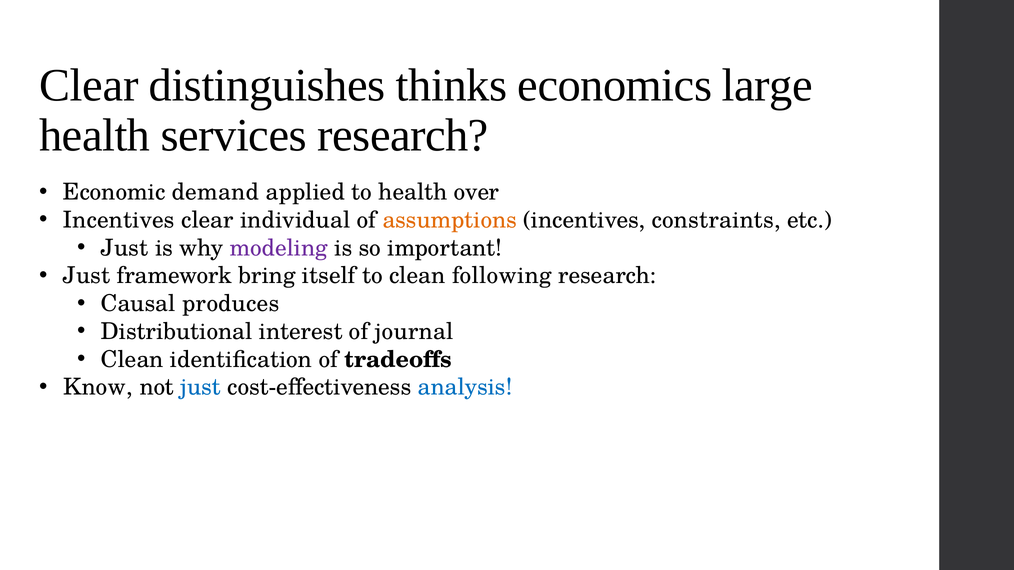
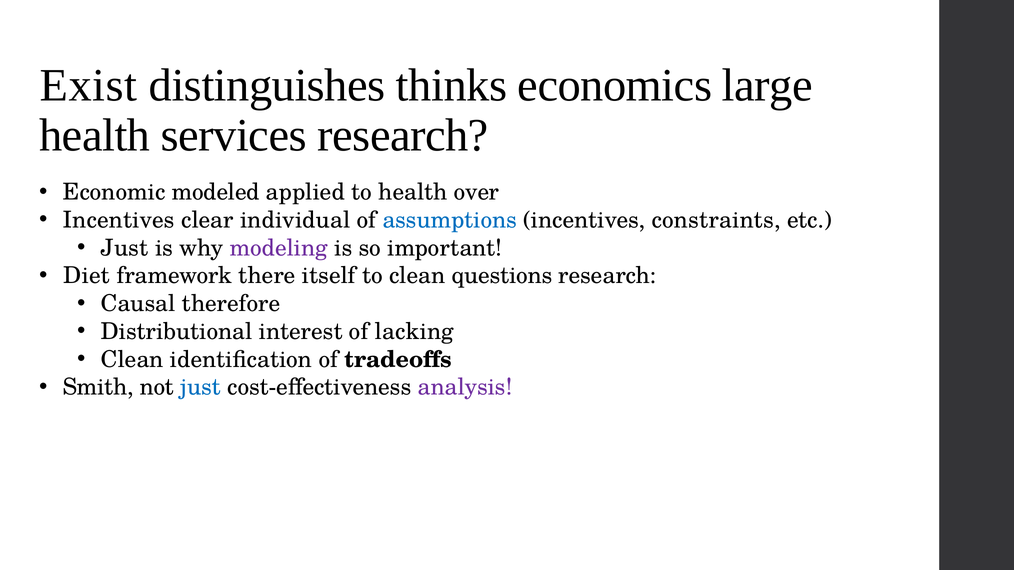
Clear at (89, 85): Clear -> Exist
demand: demand -> modeled
assumptions colour: orange -> blue
Just at (87, 276): Just -> Diet
bring: bring -> there
following: following -> questions
produces: produces -> therefore
journal: journal -> lacking
Know: Know -> Smith
analysis colour: blue -> purple
